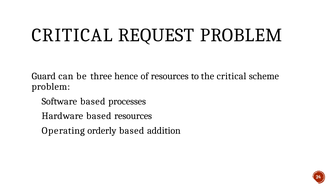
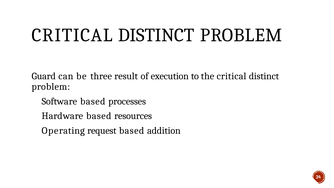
REQUEST at (156, 35): REQUEST -> DISTINCT
hence: hence -> result
of resources: resources -> execution
the critical scheme: scheme -> distinct
orderly: orderly -> request
